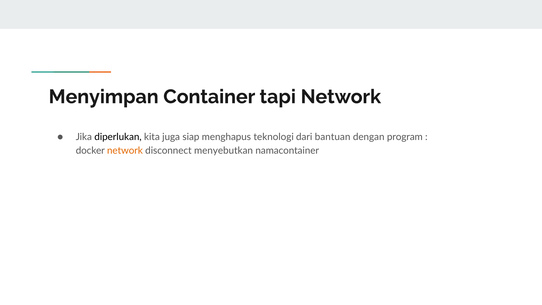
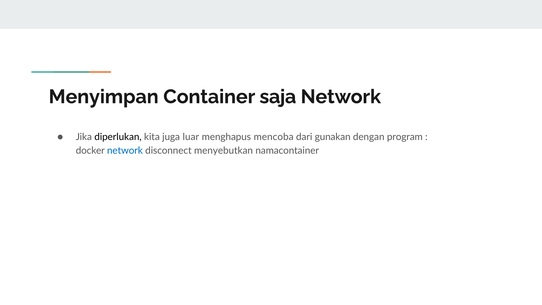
tapi: tapi -> saja
siap: siap -> luar
teknologi: teknologi -> mencoba
bantuan: bantuan -> gunakan
network at (125, 150) colour: orange -> blue
